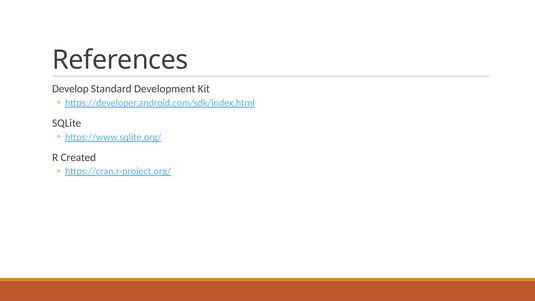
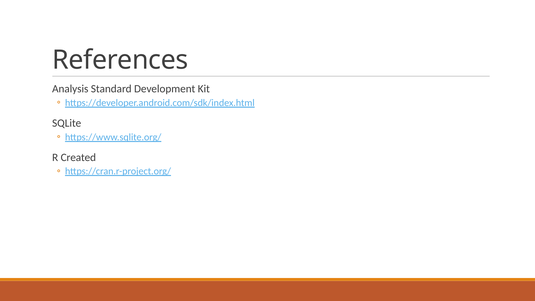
Develop: Develop -> Analysis
